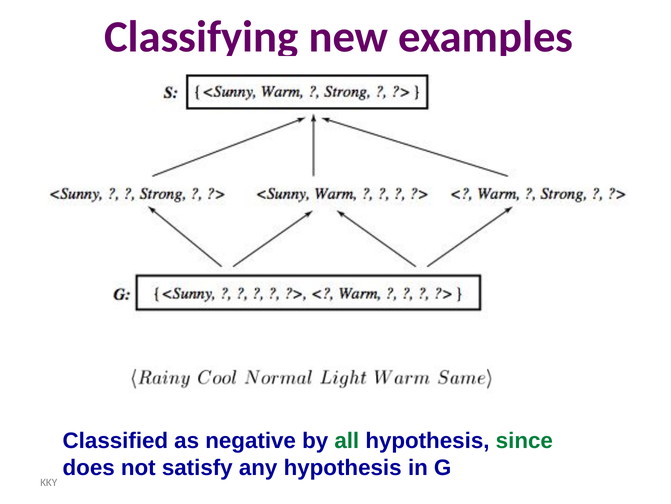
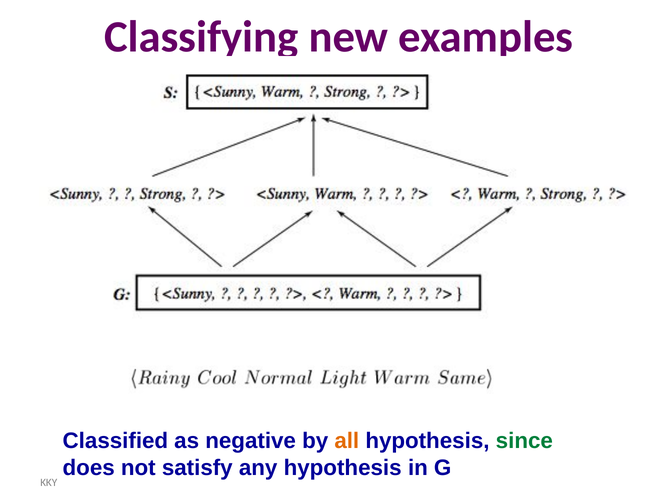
all colour: green -> orange
